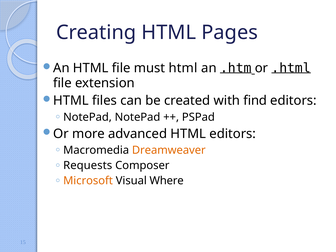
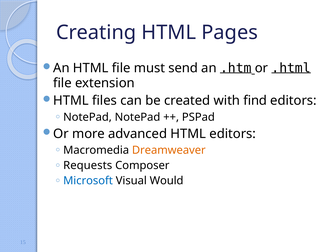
must html: html -> send
Microsoft colour: orange -> blue
Where: Where -> Would
